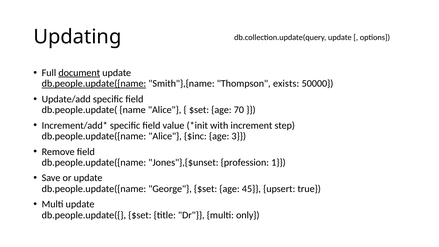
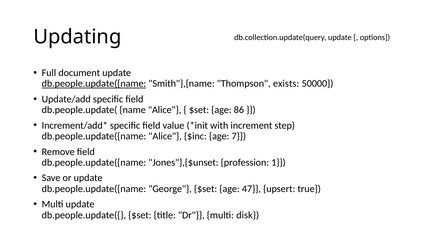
document underline: present -> none
70: 70 -> 86
3: 3 -> 7
45: 45 -> 47
only: only -> disk
